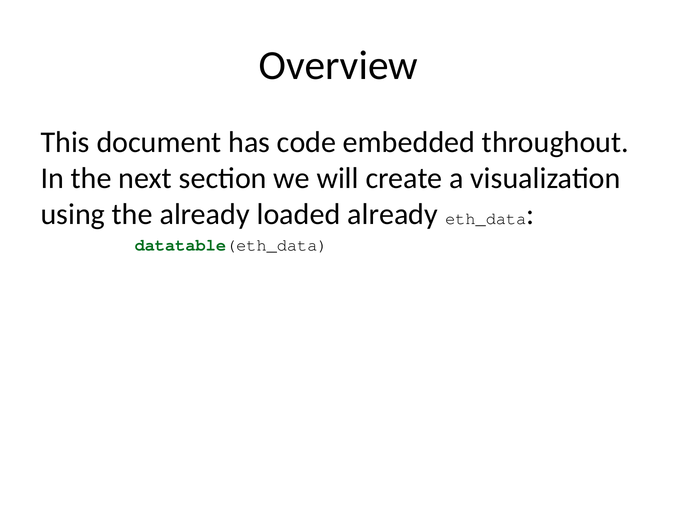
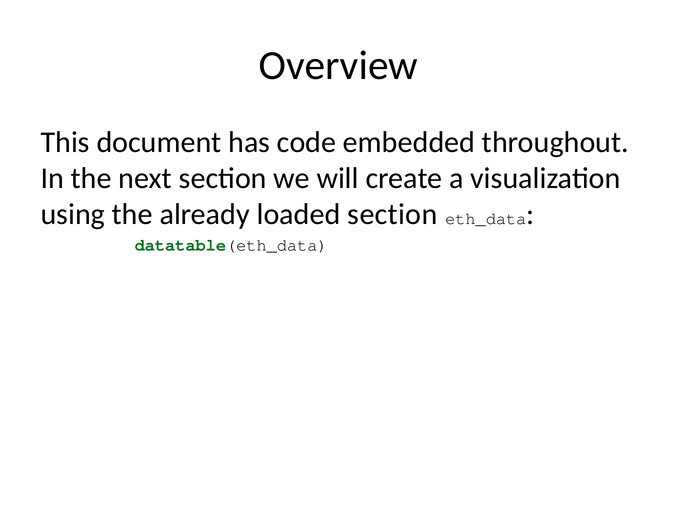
loaded already: already -> section
